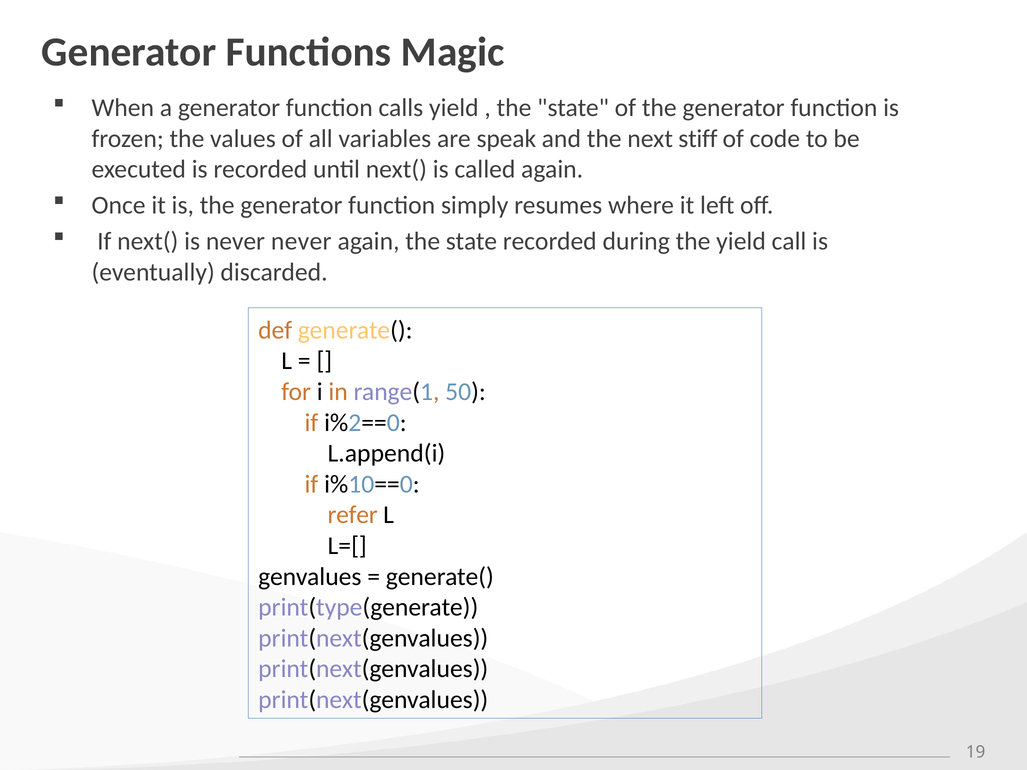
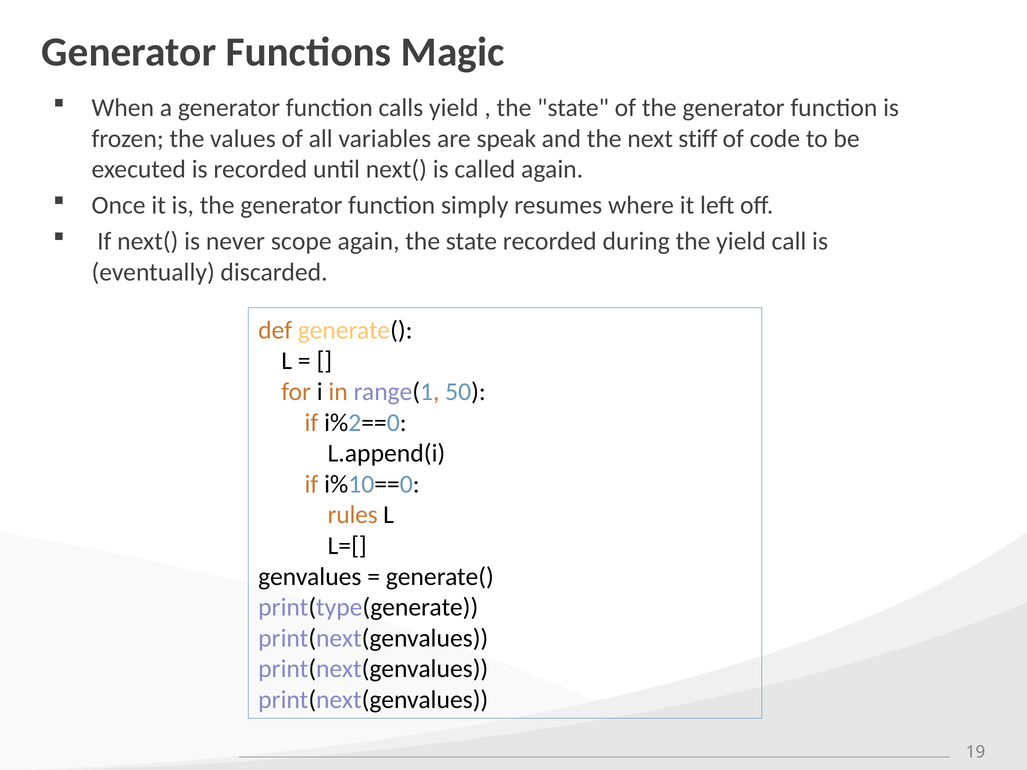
never never: never -> scope
refer: refer -> rules
